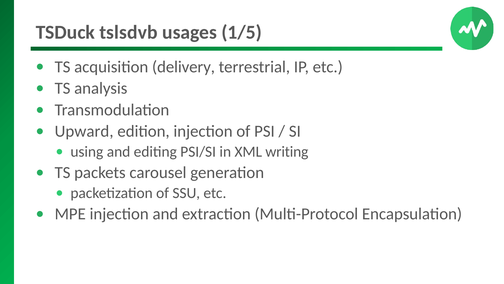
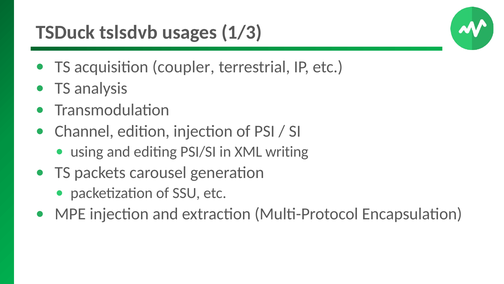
1/5: 1/5 -> 1/3
delivery: delivery -> coupler
Upward: Upward -> Channel
